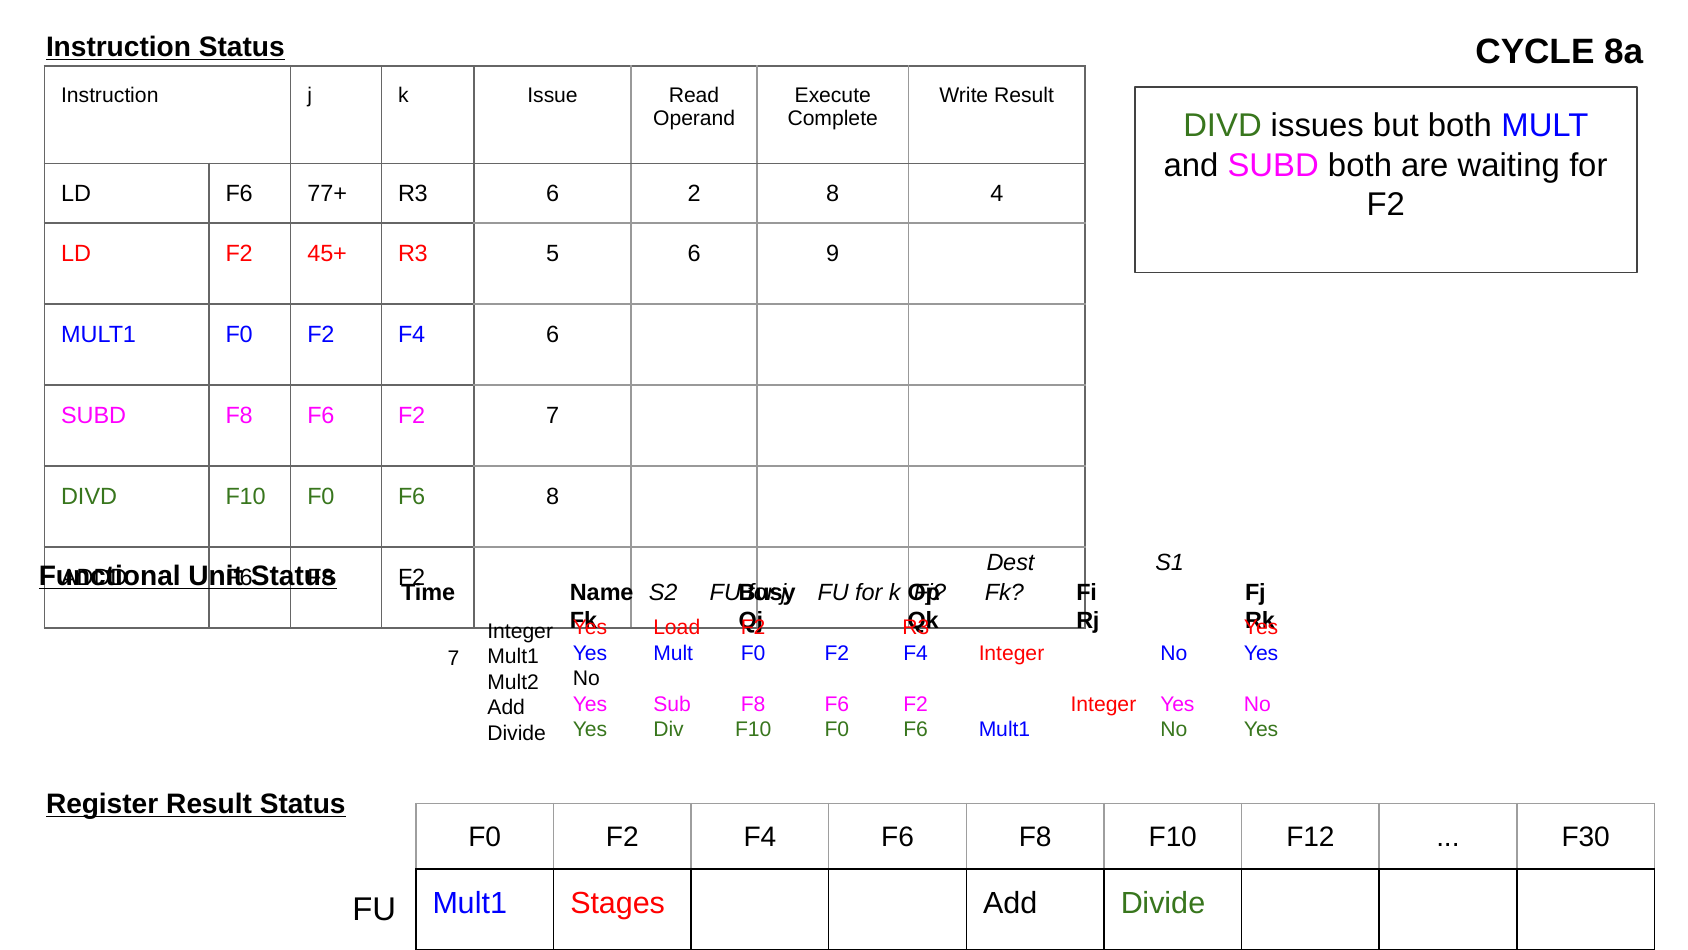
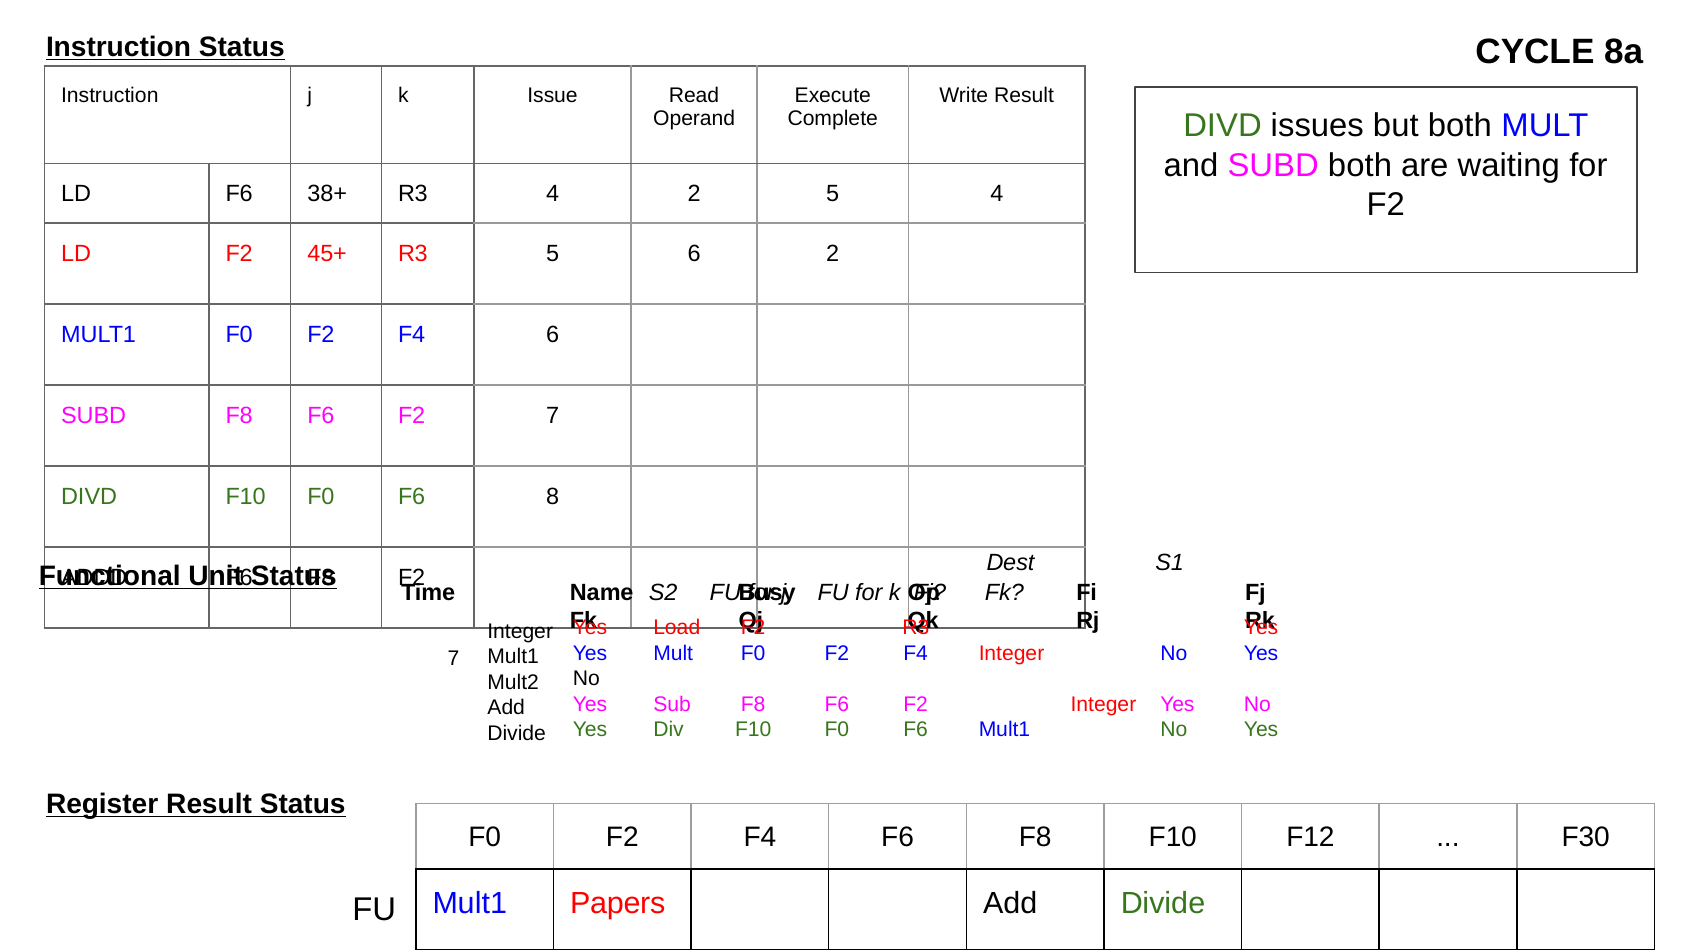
77+: 77+ -> 38+
R3 6: 6 -> 4
2 8: 8 -> 5
6 9: 9 -> 2
Stages: Stages -> Papers
